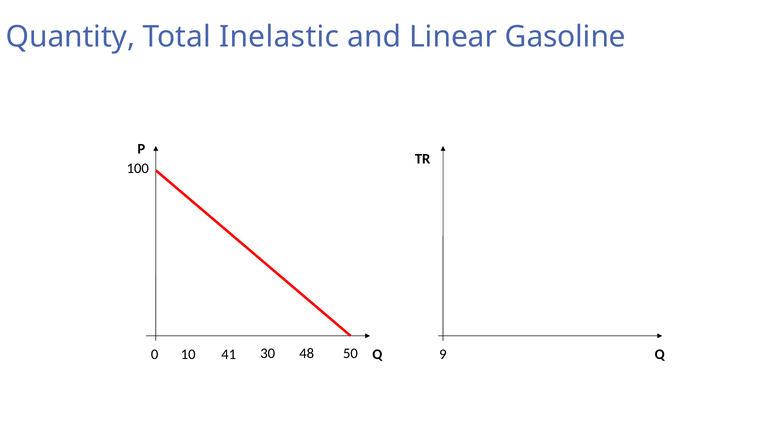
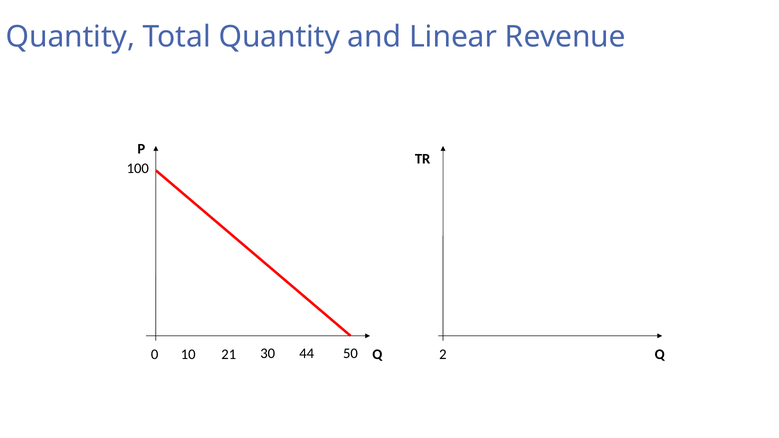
Total Inelastic: Inelastic -> Quantity
Gasoline: Gasoline -> Revenue
41: 41 -> 21
48: 48 -> 44
9: 9 -> 2
